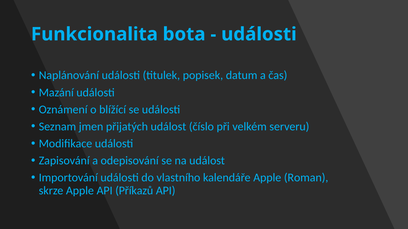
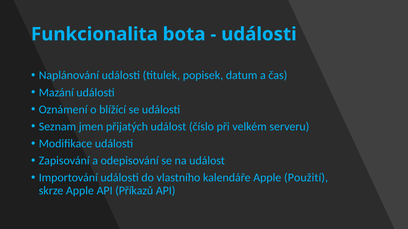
Roman: Roman -> Použití
